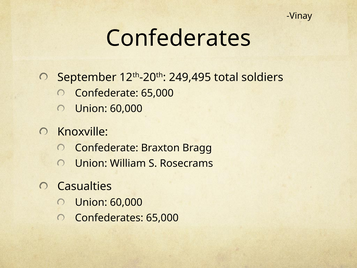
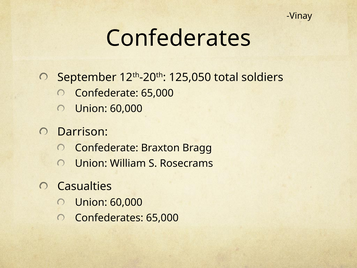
249,495: 249,495 -> 125,050
Knoxville: Knoxville -> Darrison
